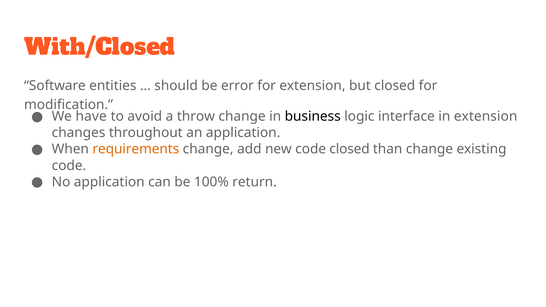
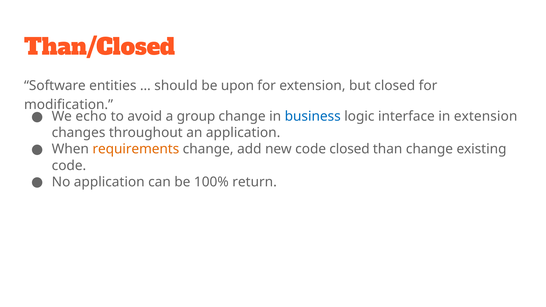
With/Closed: With/Closed -> Than/Closed
error: error -> upon
have: have -> echo
throw: throw -> group
business colour: black -> blue
